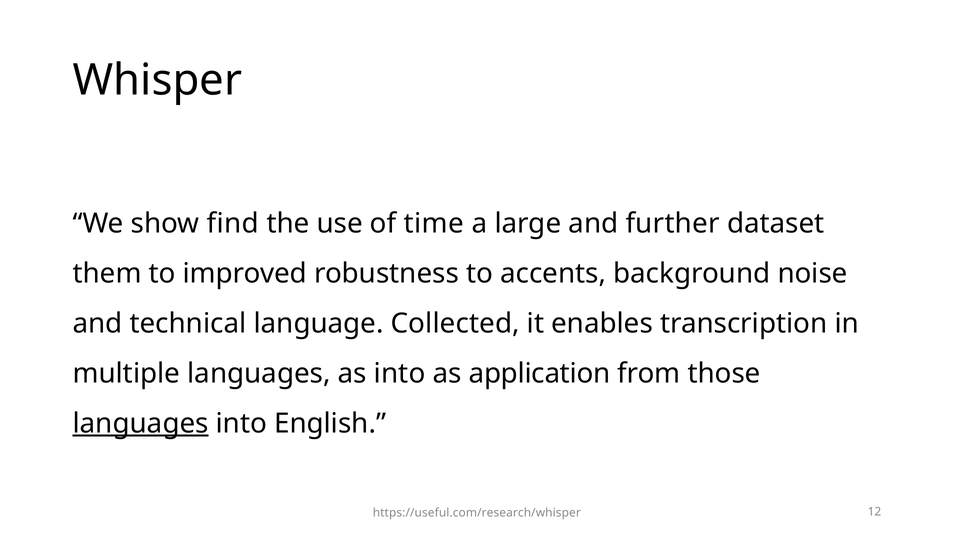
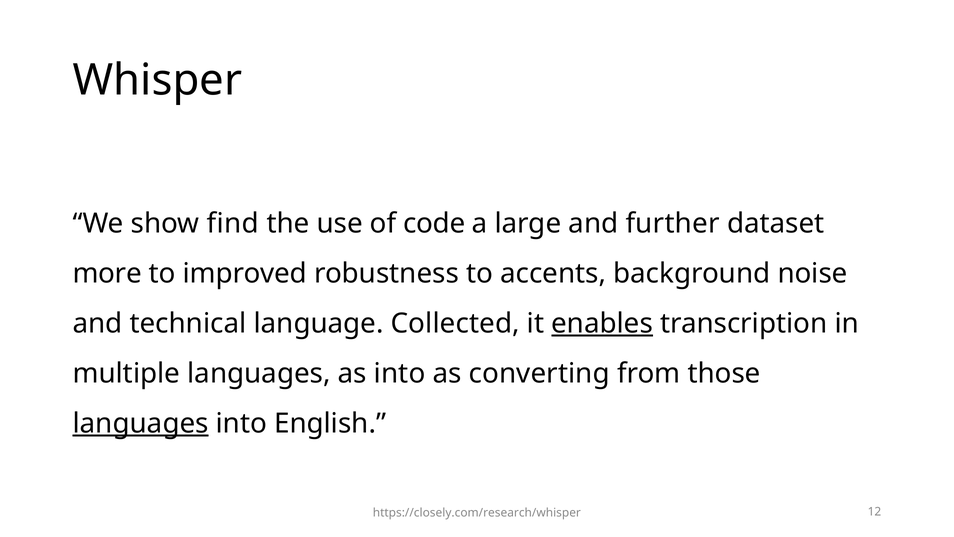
time: time -> code
them: them -> more
enables underline: none -> present
application: application -> converting
https://useful.com/research/whisper: https://useful.com/research/whisper -> https://closely.com/research/whisper
